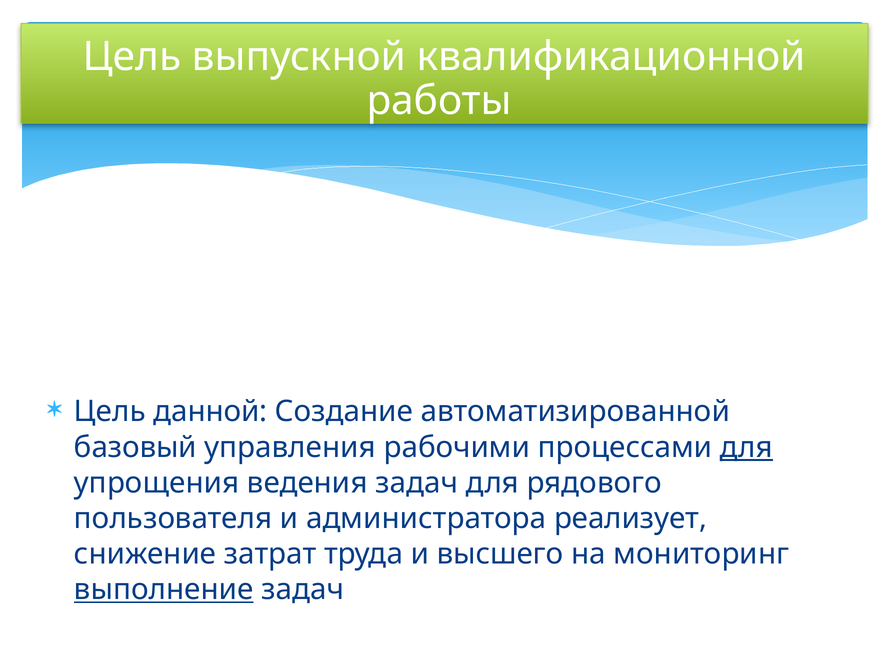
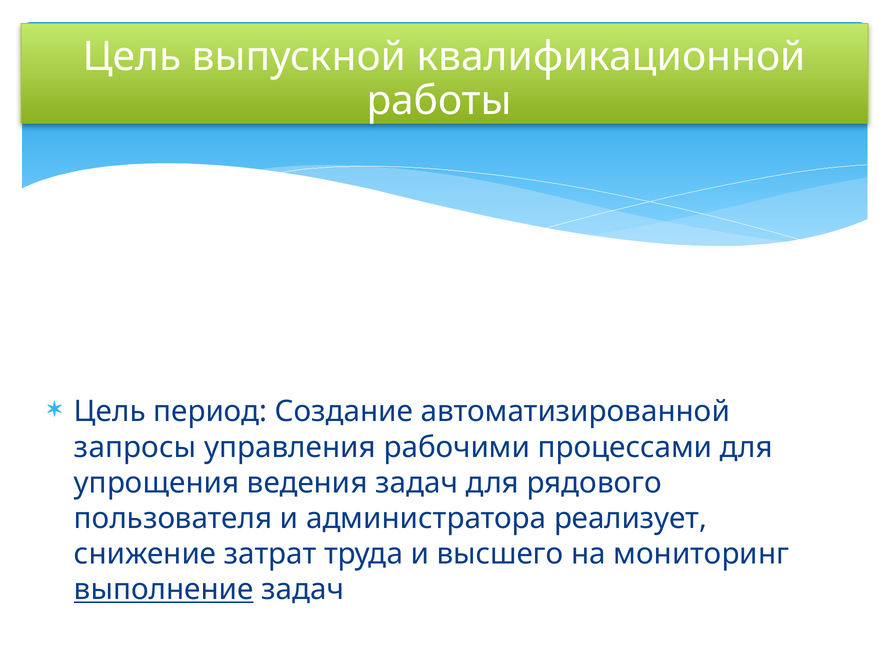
данной: данной -> период
базовый: базовый -> запросы
для at (746, 447) underline: present -> none
